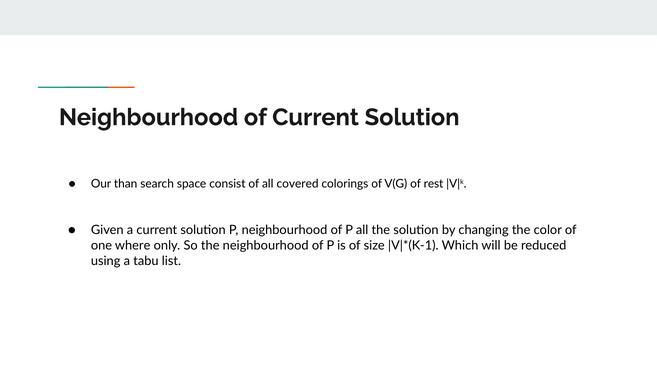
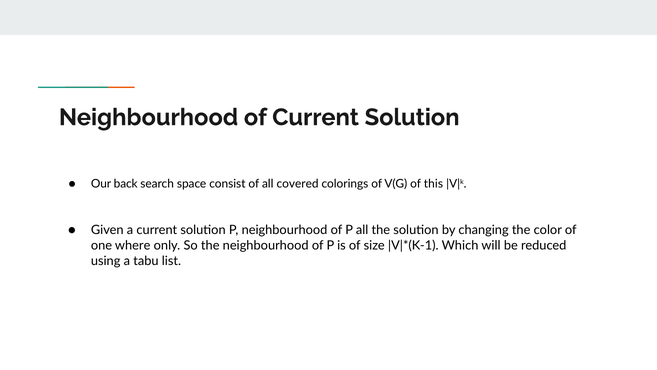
than: than -> back
rest: rest -> this
